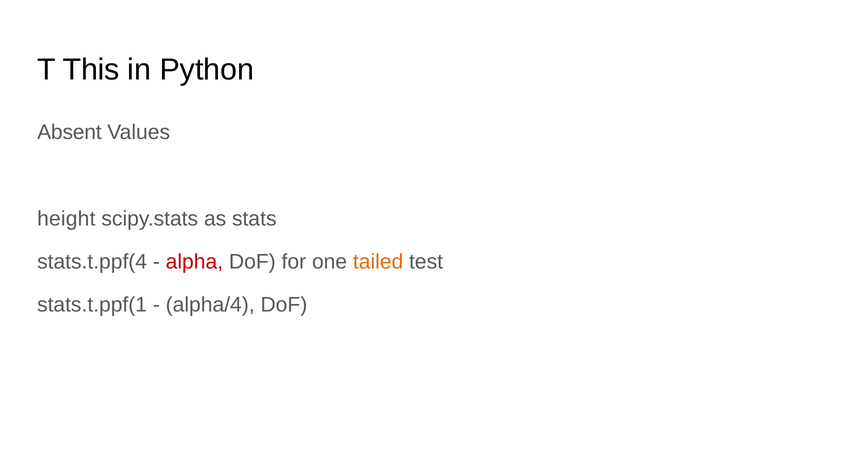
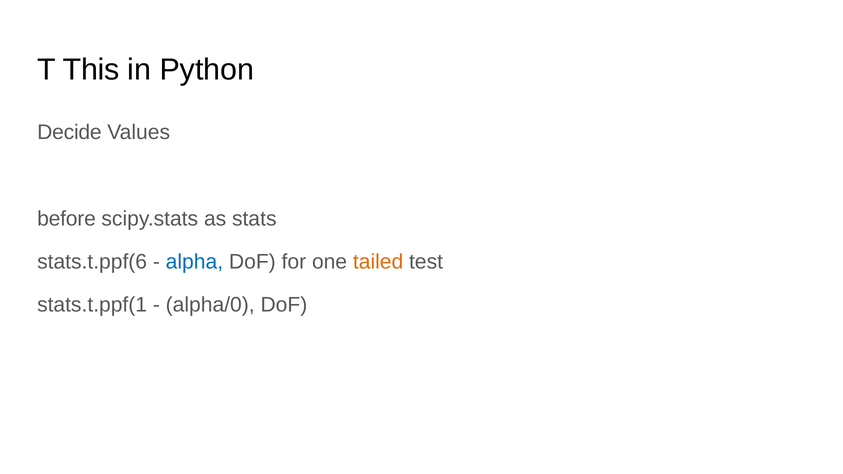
Absent: Absent -> Decide
height: height -> before
stats.t.ppf(4: stats.t.ppf(4 -> stats.t.ppf(6
alpha colour: red -> blue
alpha/4: alpha/4 -> alpha/0
